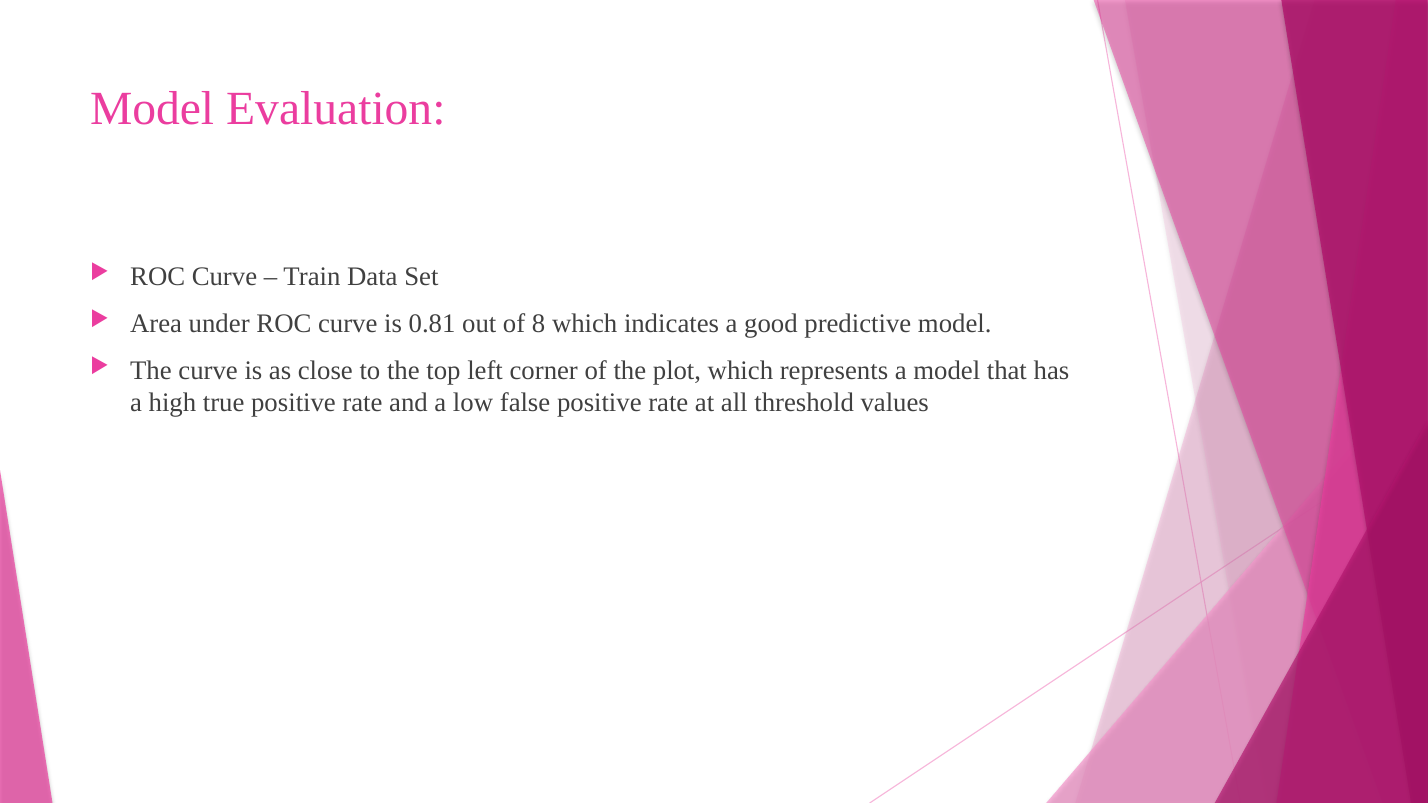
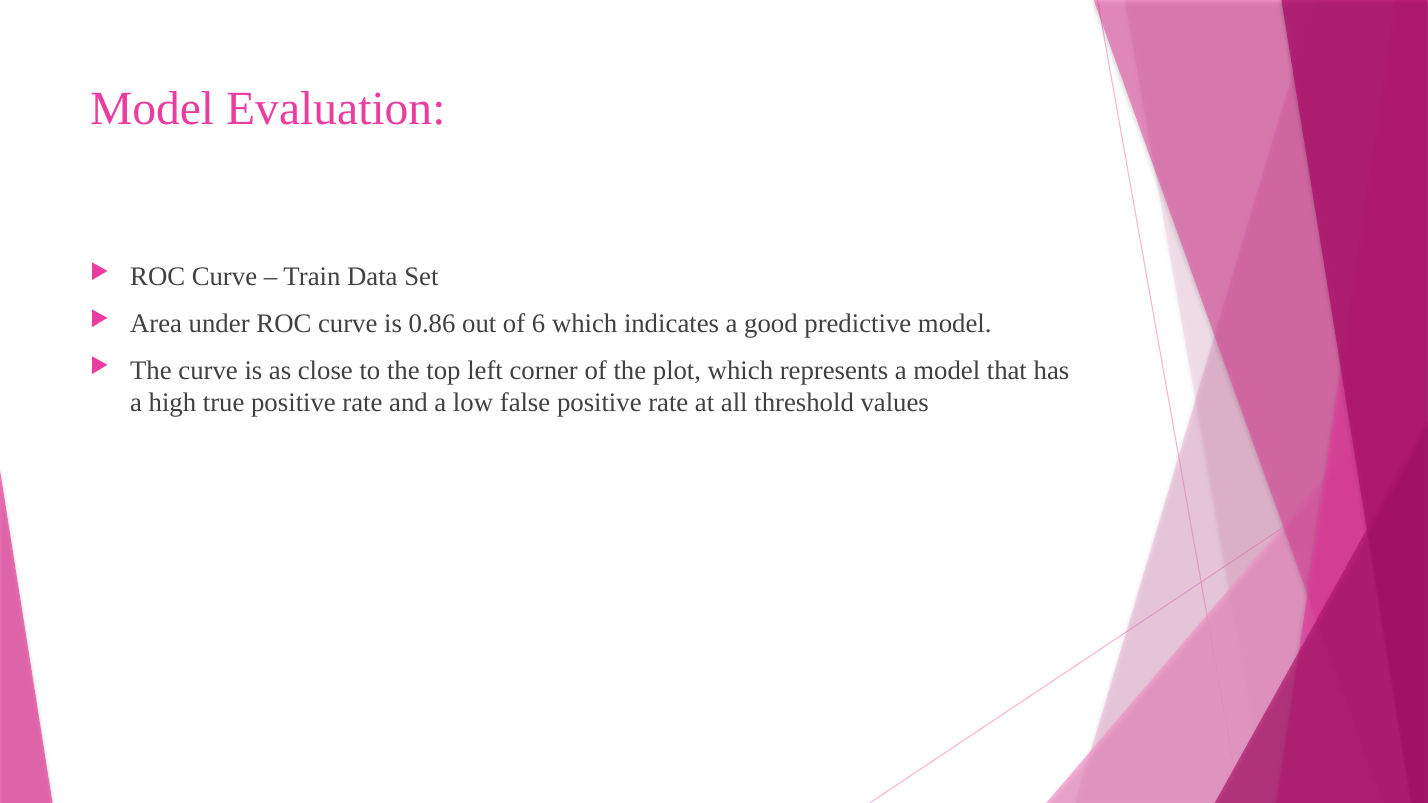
0.81: 0.81 -> 0.86
8: 8 -> 6
